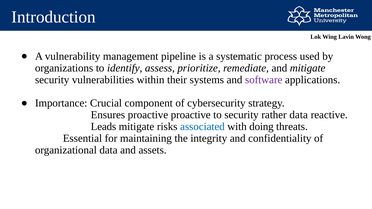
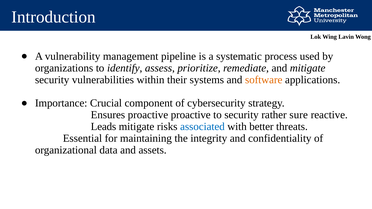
software colour: purple -> orange
rather data: data -> sure
doing: doing -> better
